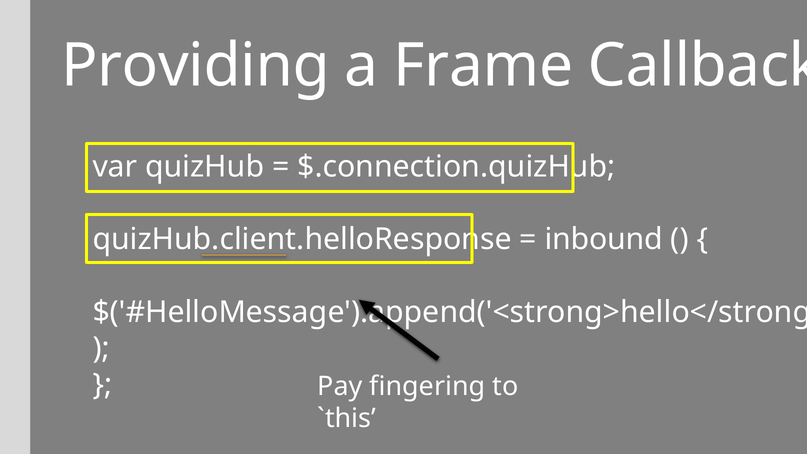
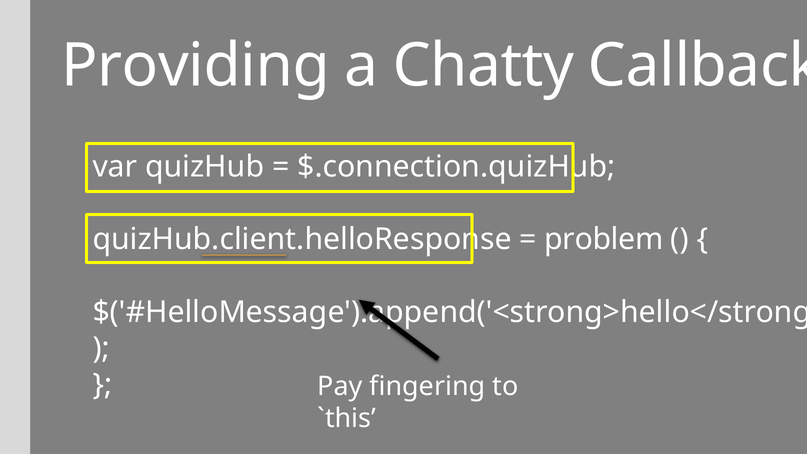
Frame: Frame -> Chatty
inbound: inbound -> problem
